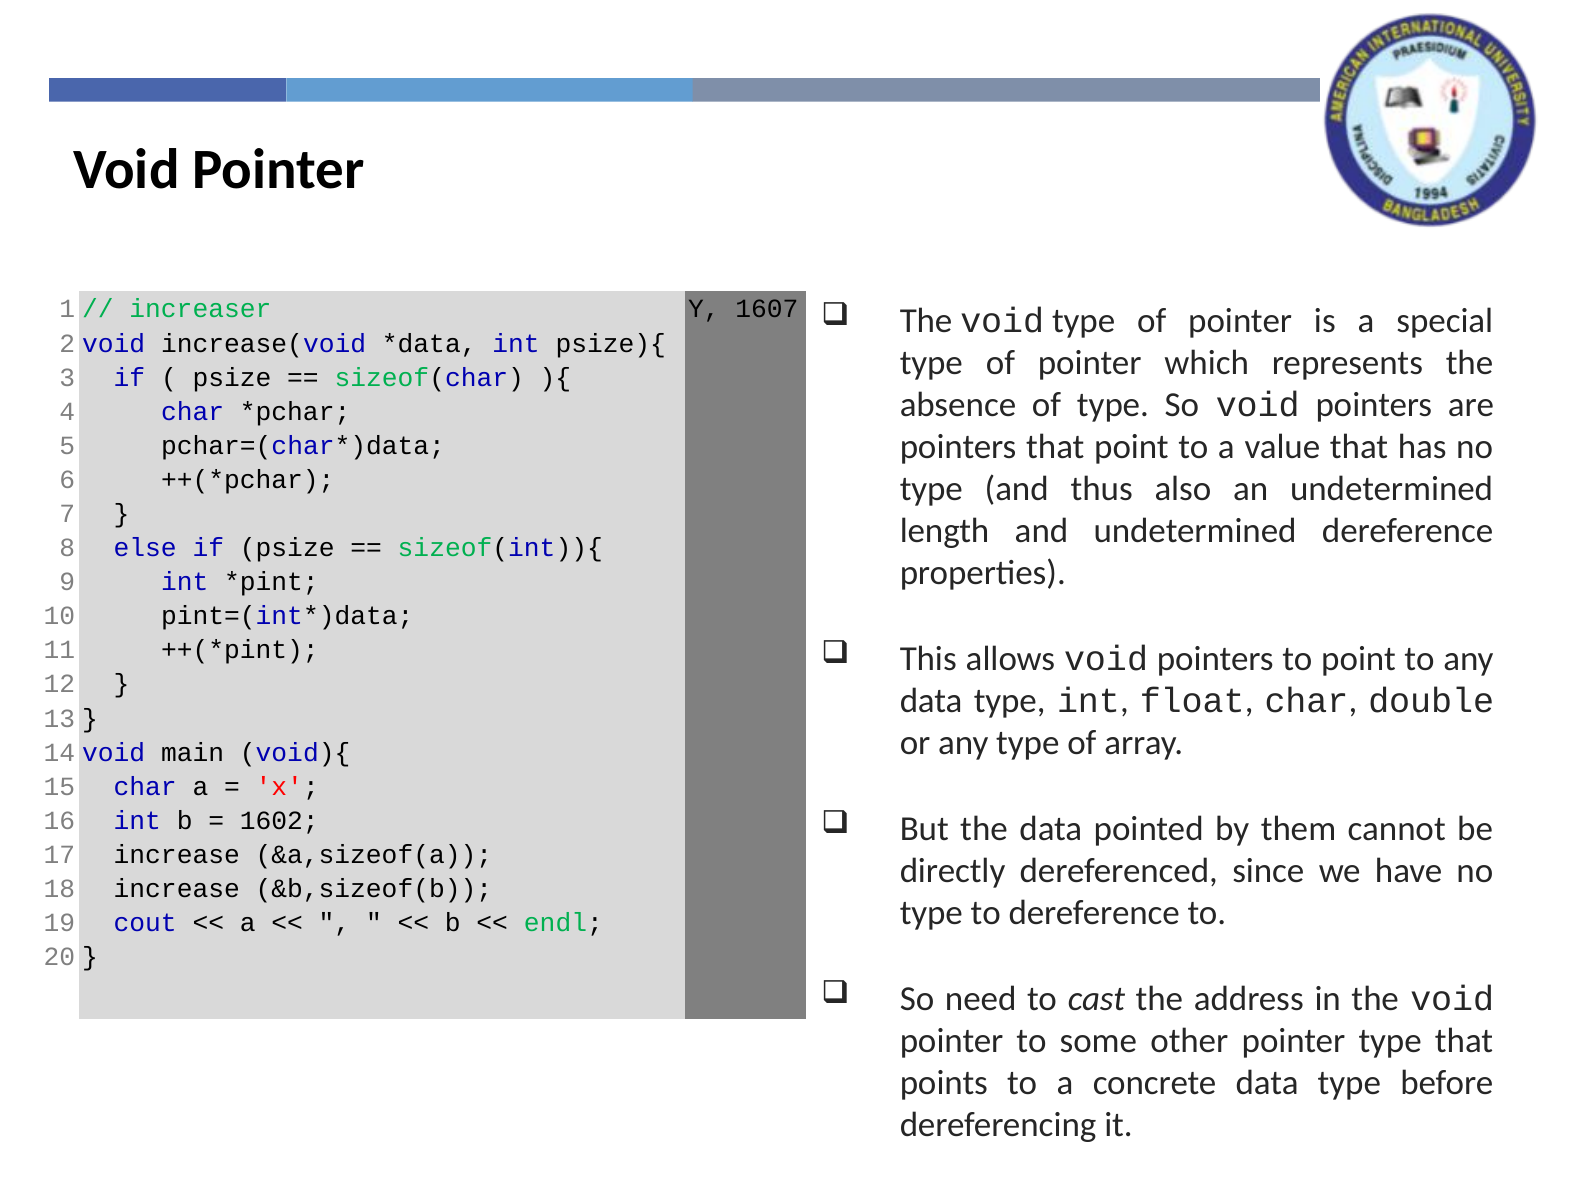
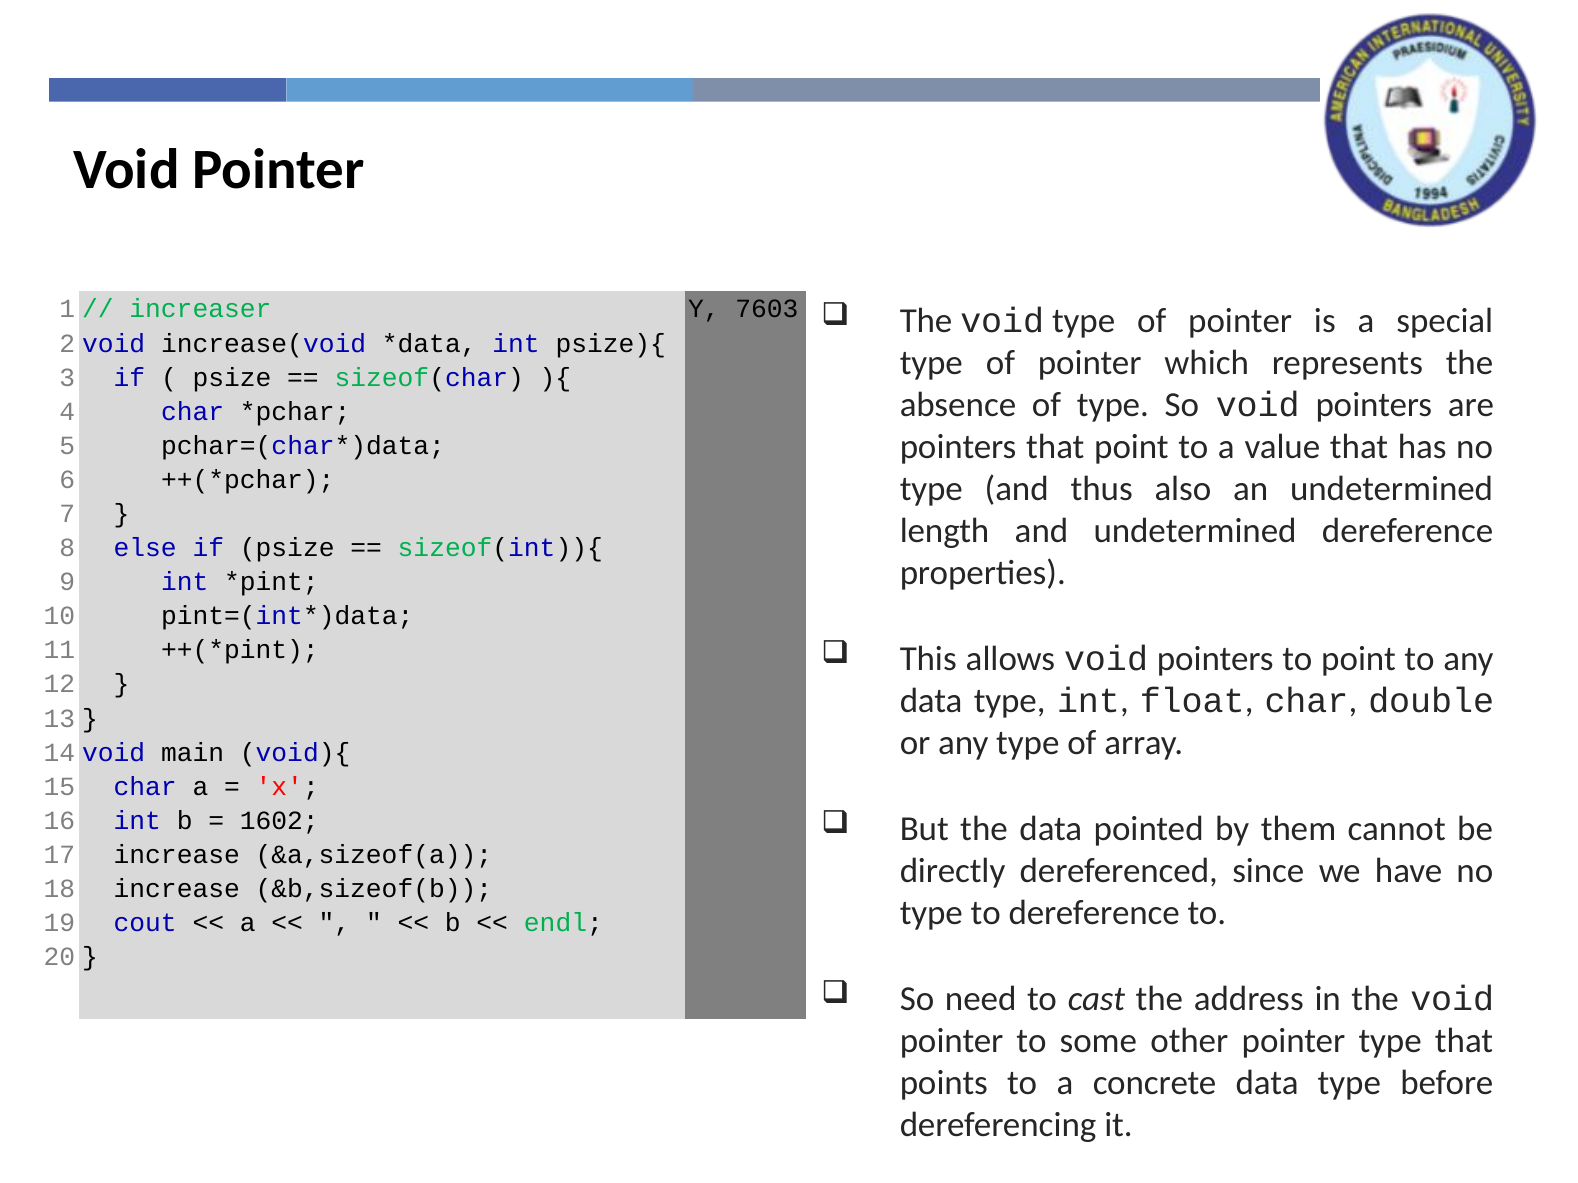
1607: 1607 -> 7603
